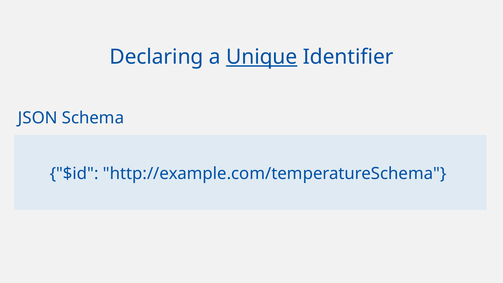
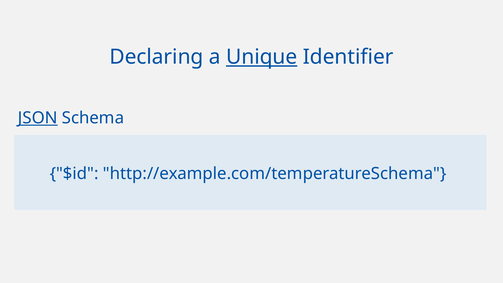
JSON underline: none -> present
